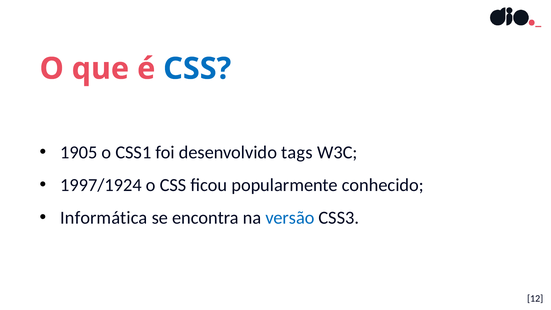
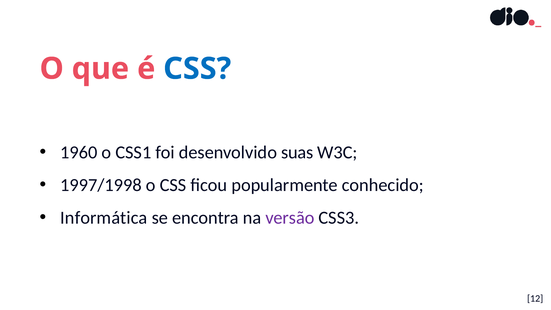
1905: 1905 -> 1960
tags: tags -> suas
1997/1924: 1997/1924 -> 1997/1998
versão colour: blue -> purple
